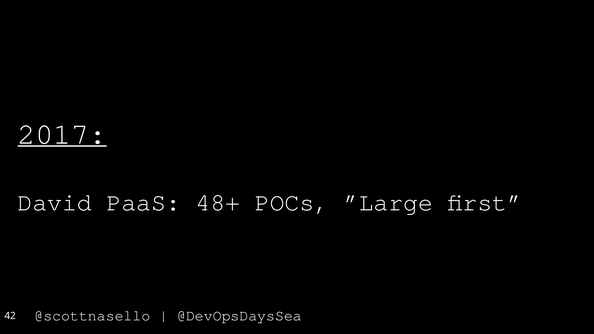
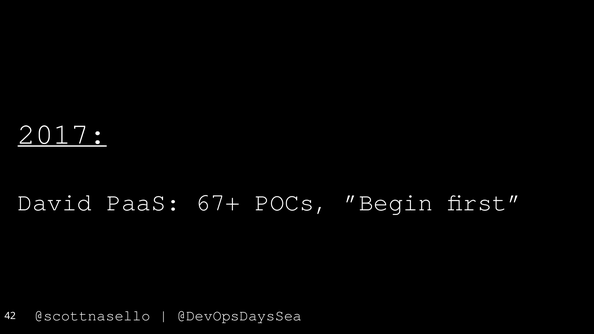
48+: 48+ -> 67+
”Large: ”Large -> ”Begin
